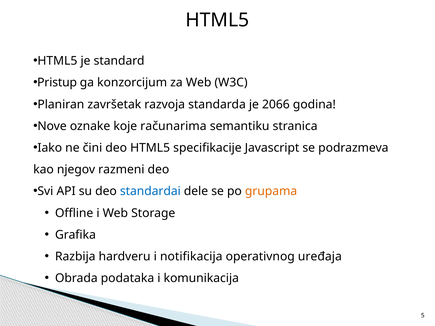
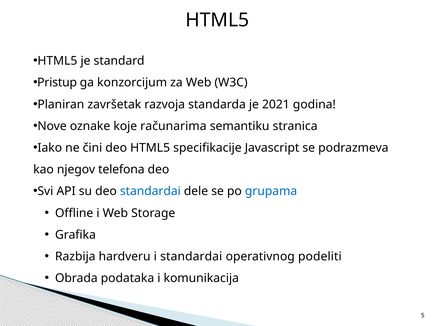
2066: 2066 -> 2021
razmeni: razmeni -> telefona
grupama colour: orange -> blue
i notifikacija: notifikacija -> standardai
uređaja: uređaja -> podeliti
